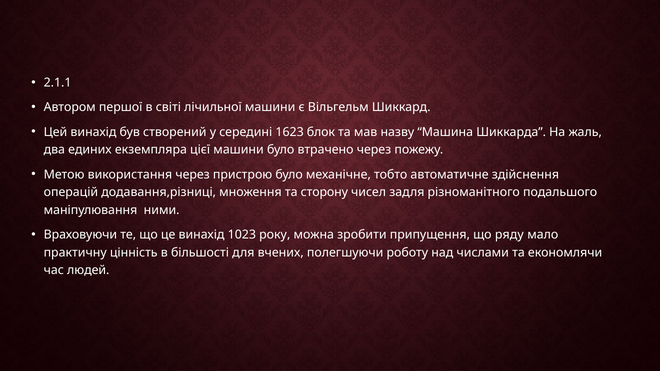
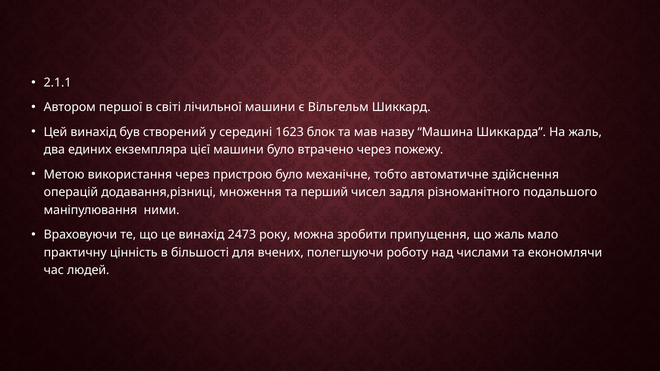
сторону: сторону -> перший
1023: 1023 -> 2473
що ряду: ряду -> жаль
